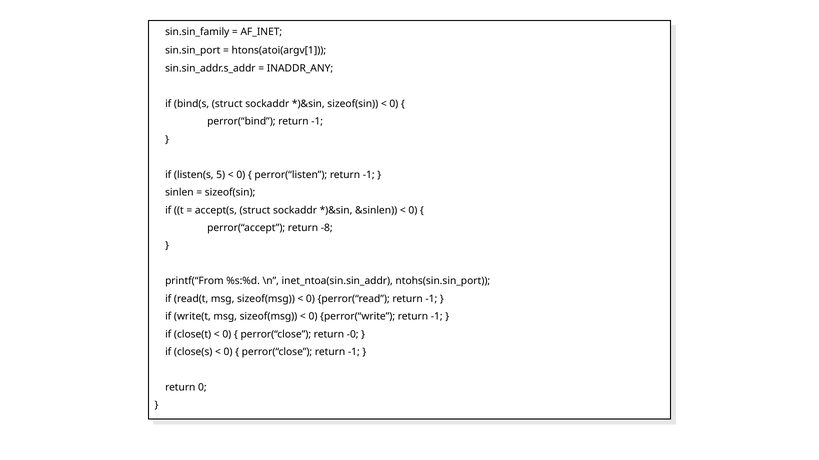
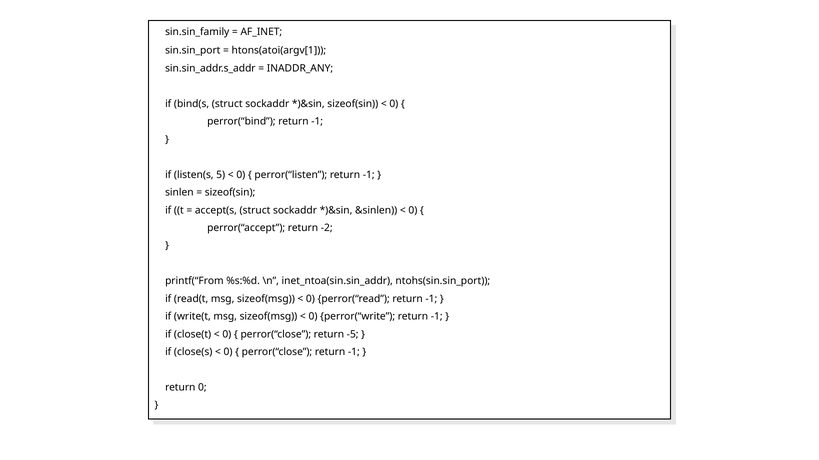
-8: -8 -> -2
-0: -0 -> -5
